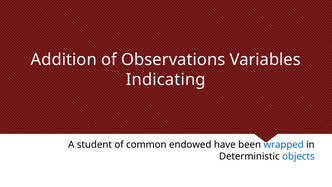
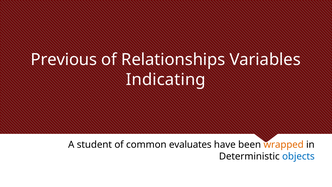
Addition: Addition -> Previous
Observations: Observations -> Relationships
endowed: endowed -> evaluates
wrapped colour: blue -> orange
